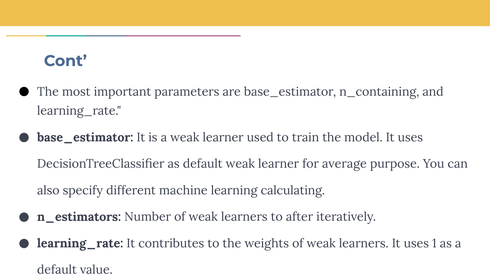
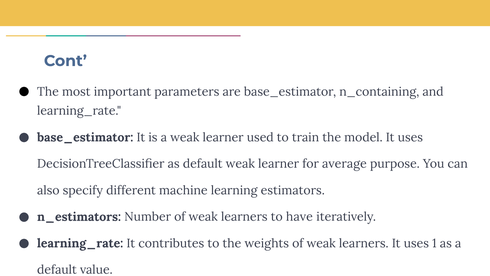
calculating: calculating -> estimators
after: after -> have
